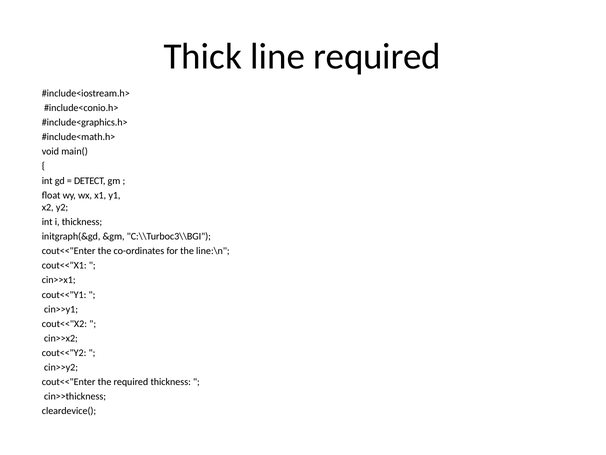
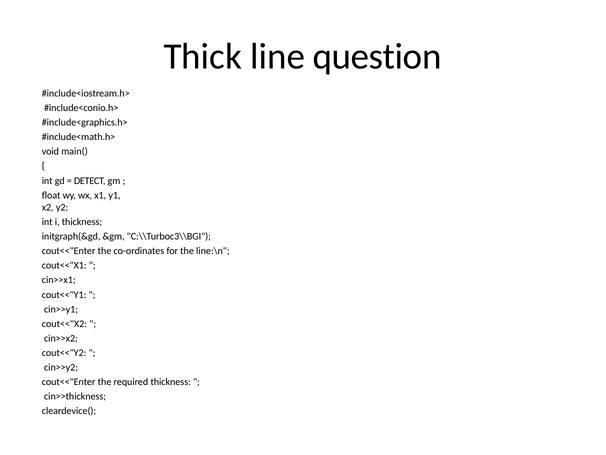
line required: required -> question
